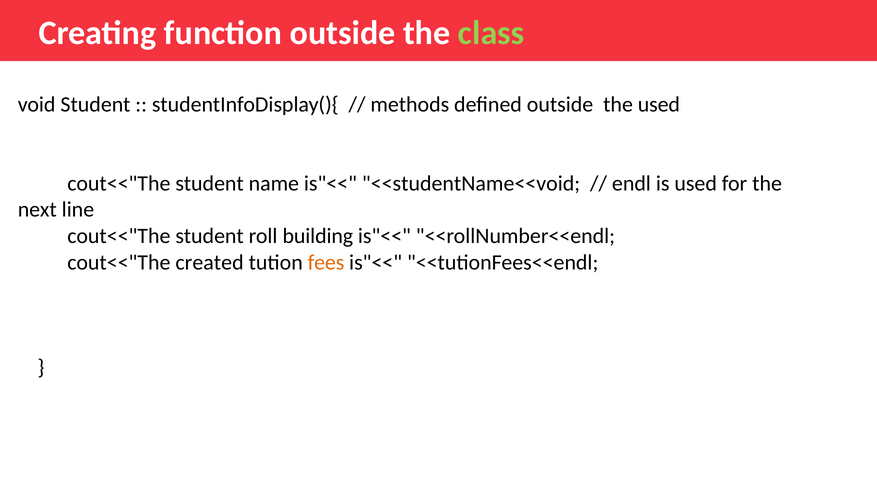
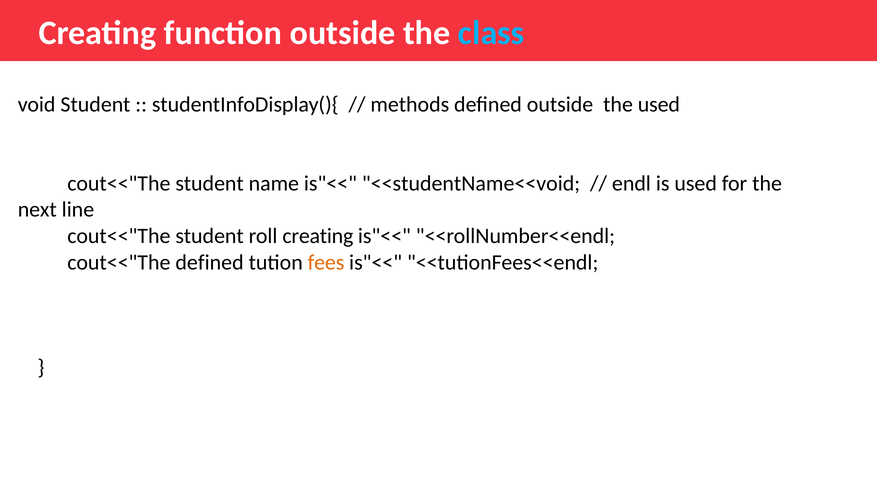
class colour: light green -> light blue
roll building: building -> creating
cout<<"The created: created -> defined
